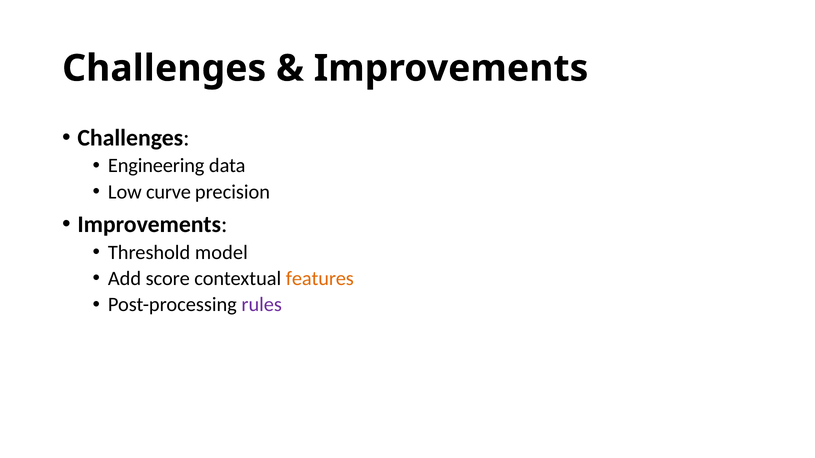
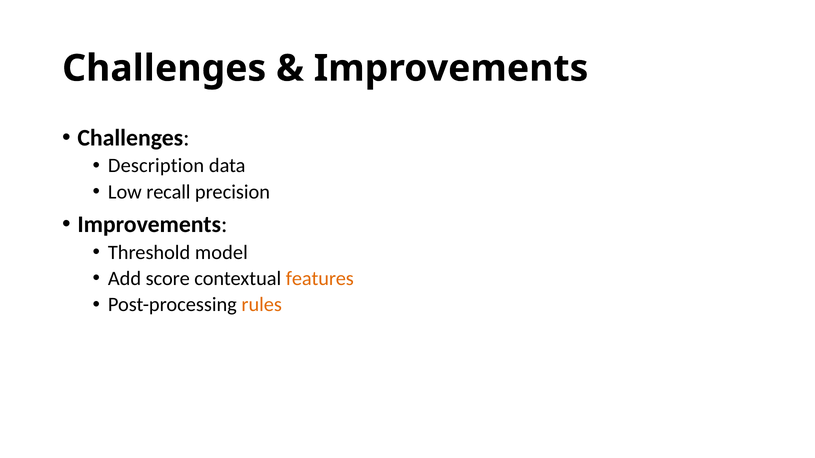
Engineering: Engineering -> Description
curve: curve -> recall
rules colour: purple -> orange
